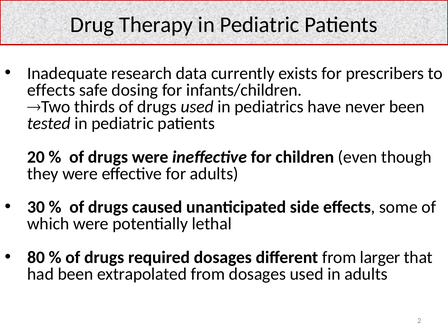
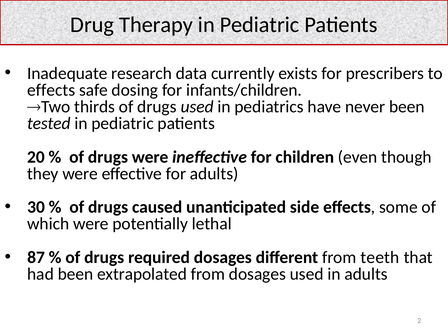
80: 80 -> 87
larger: larger -> teeth
